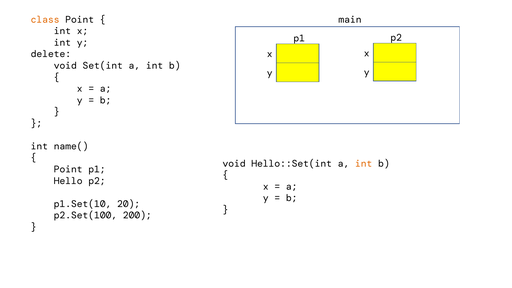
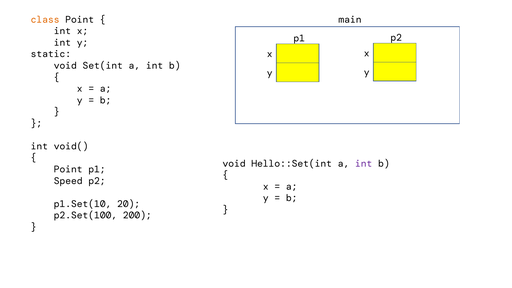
delete: delete -> static
name(: name( -> void(
int at (364, 164) colour: orange -> purple
Hello: Hello -> Speed
